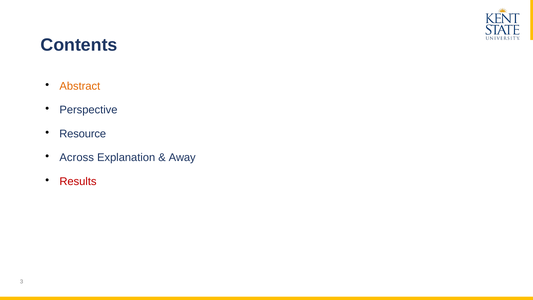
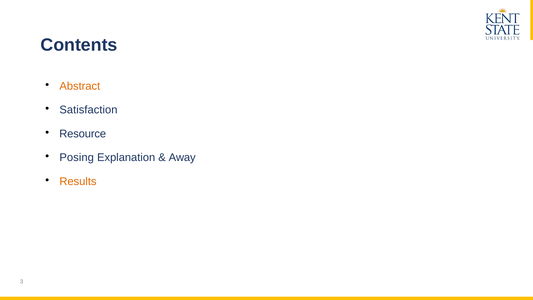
Perspective: Perspective -> Satisfaction
Across: Across -> Posing
Results colour: red -> orange
